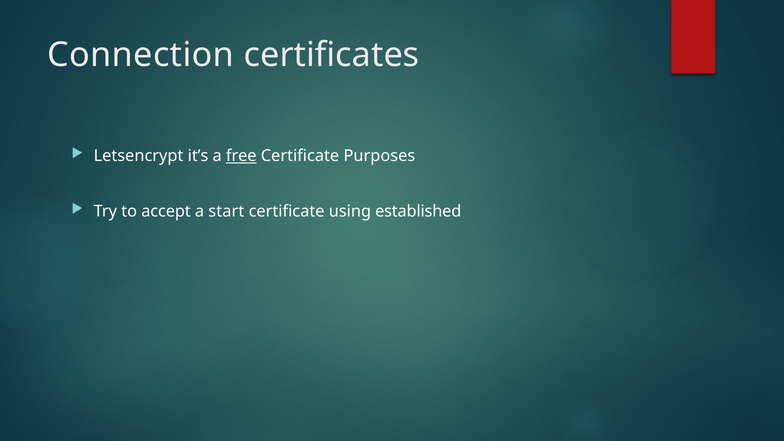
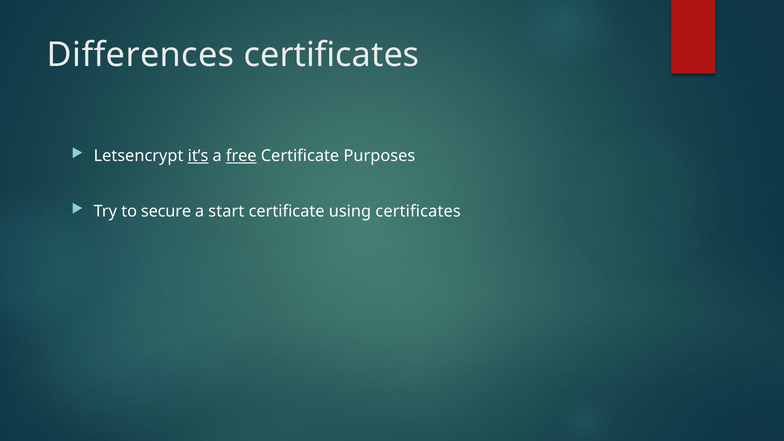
Connection: Connection -> Differences
it’s underline: none -> present
accept: accept -> secure
using established: established -> certificates
